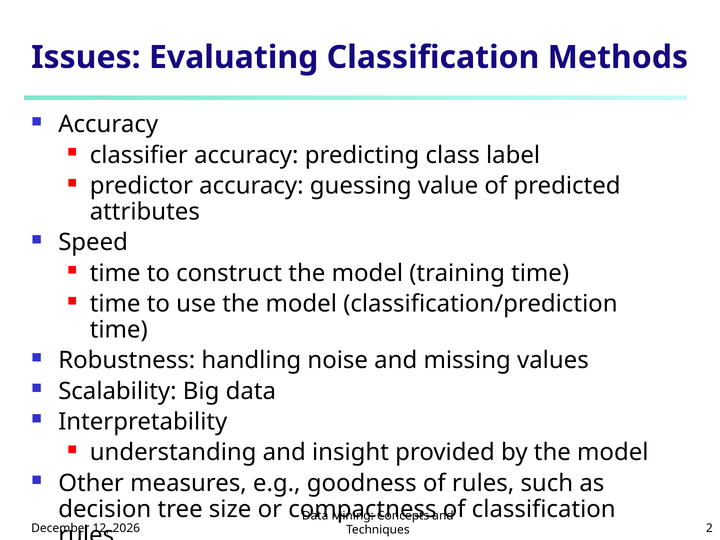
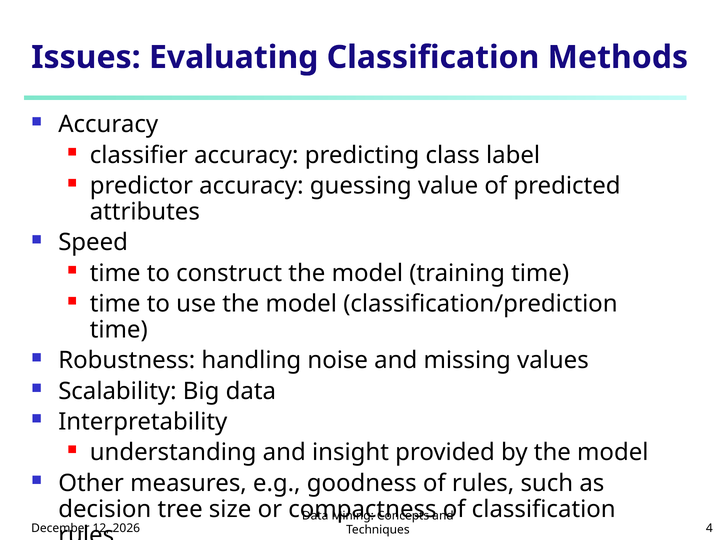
2: 2 -> 4
